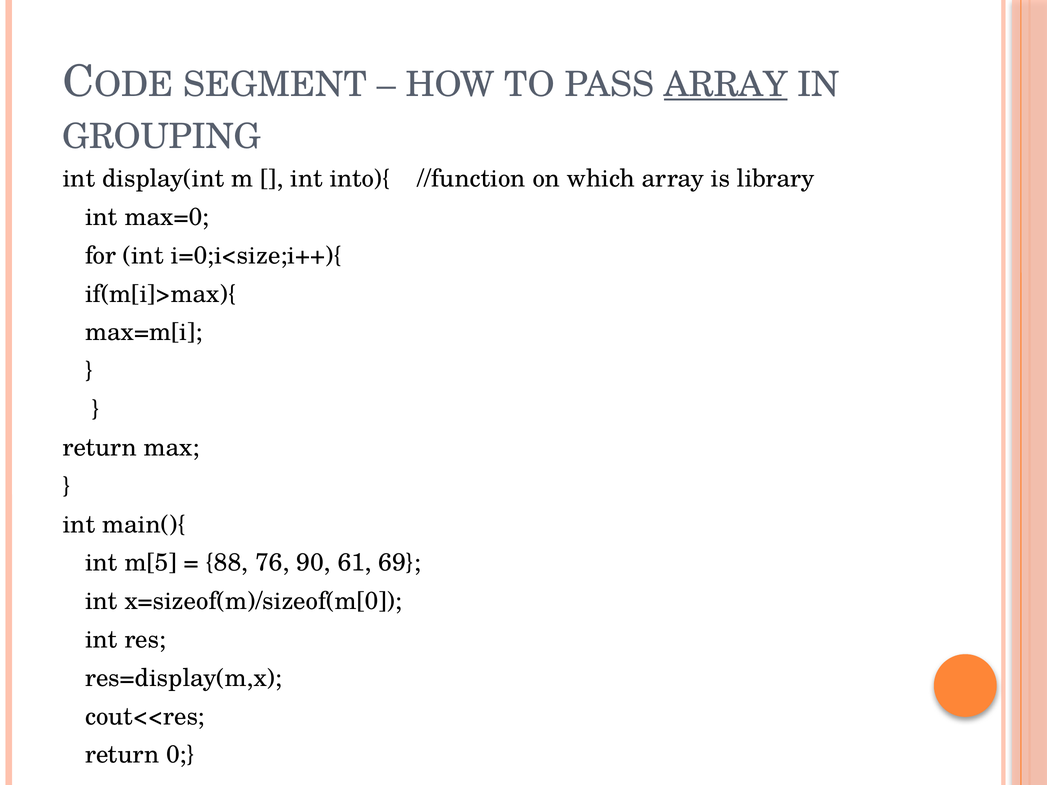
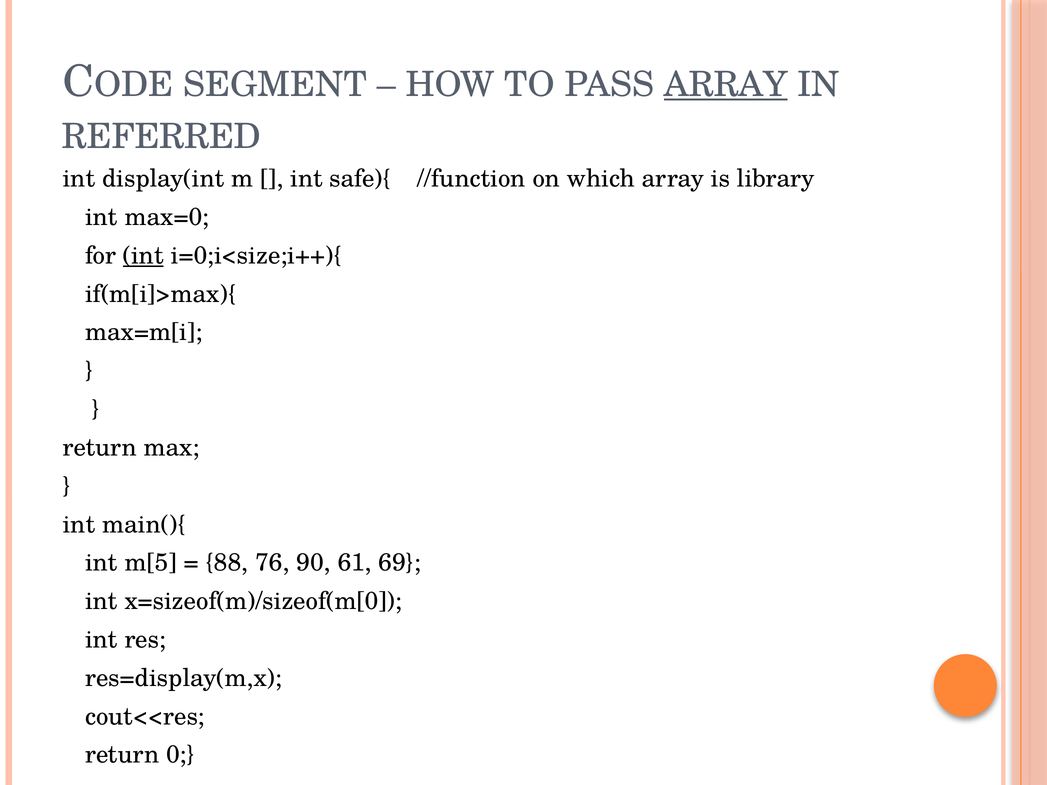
GROUPING: GROUPING -> REFERRED
into){: into){ -> safe){
int at (143, 256) underline: none -> present
